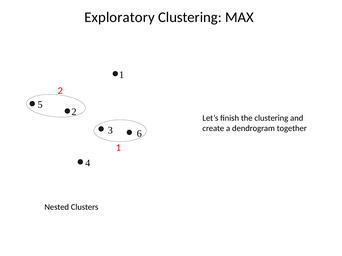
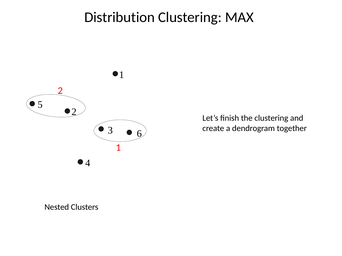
Exploratory: Exploratory -> Distribution
